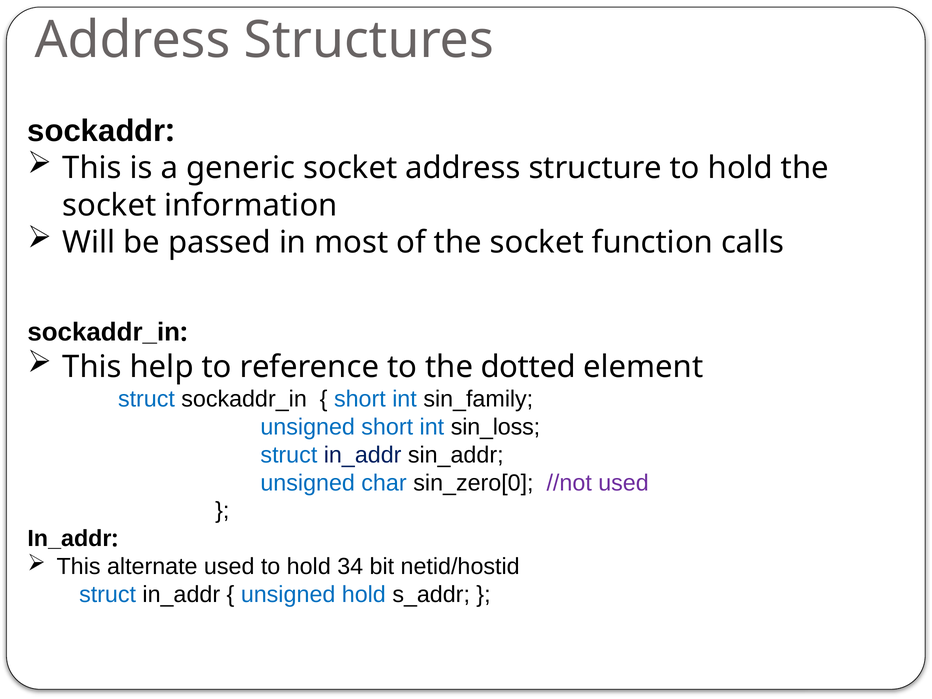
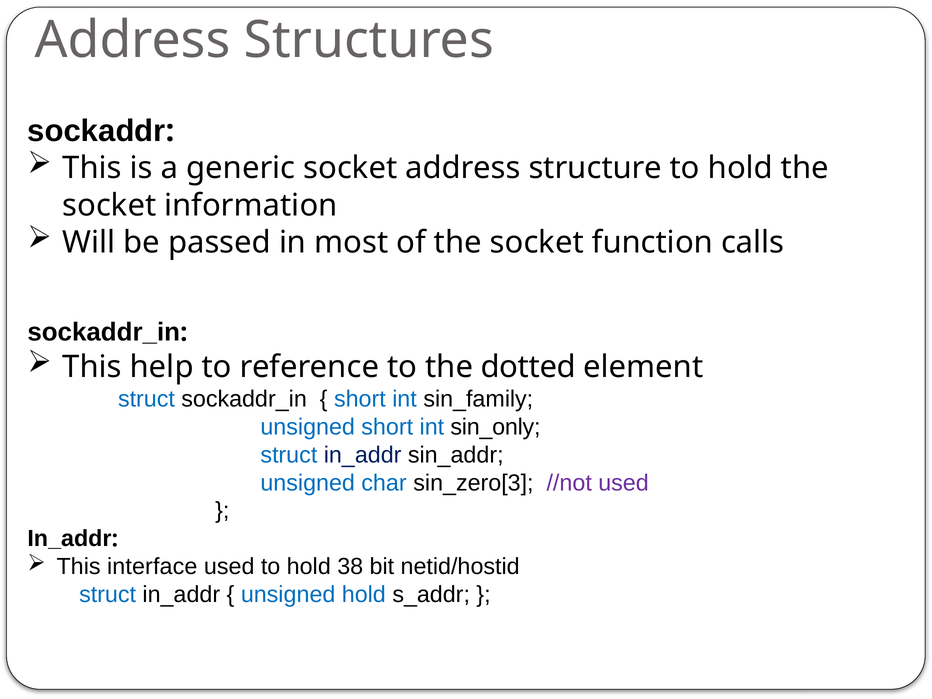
sin_loss: sin_loss -> sin_only
sin_zero[0: sin_zero[0 -> sin_zero[3
alternate: alternate -> interface
34: 34 -> 38
